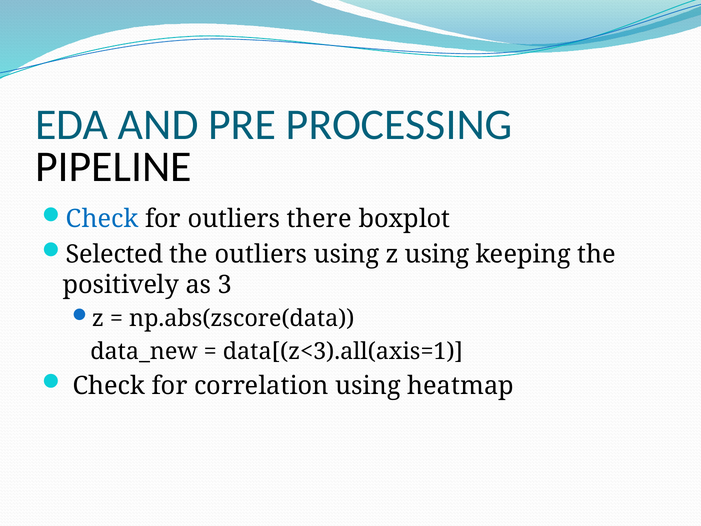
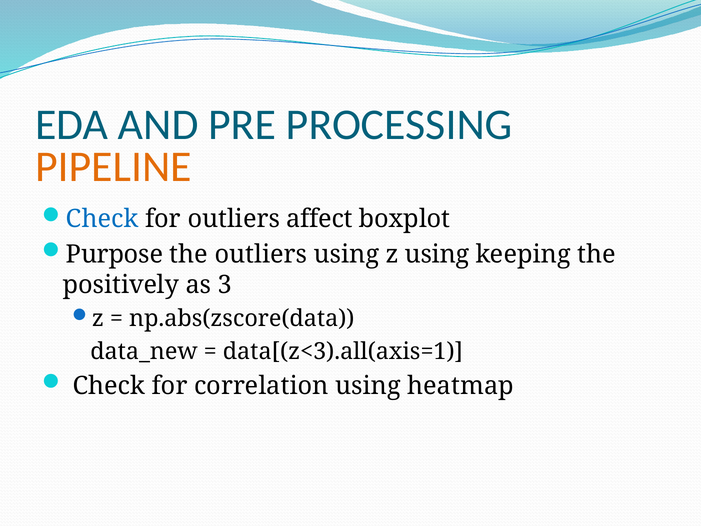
PIPELINE colour: black -> orange
there: there -> affect
Selected: Selected -> Purpose
